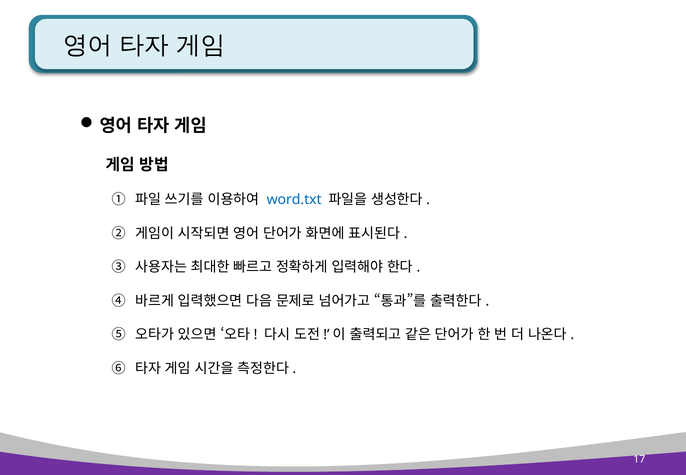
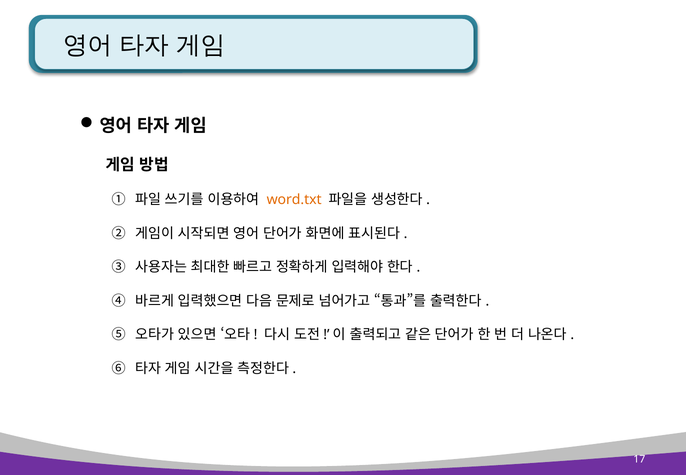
word.txt colour: blue -> orange
